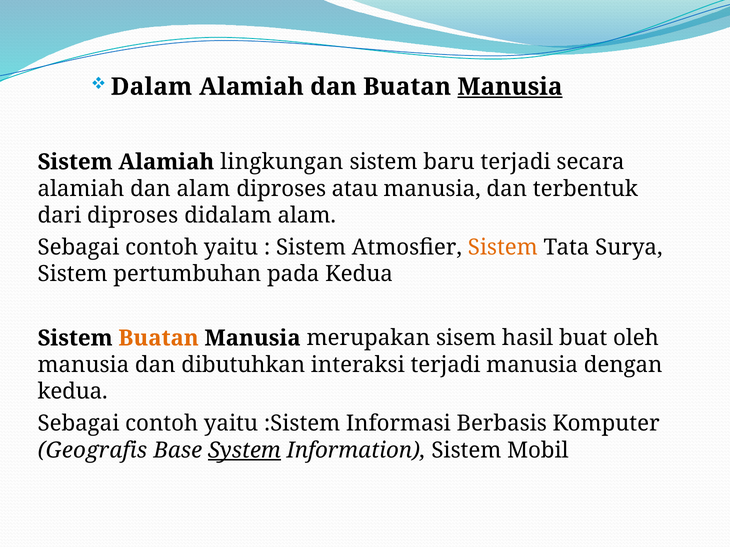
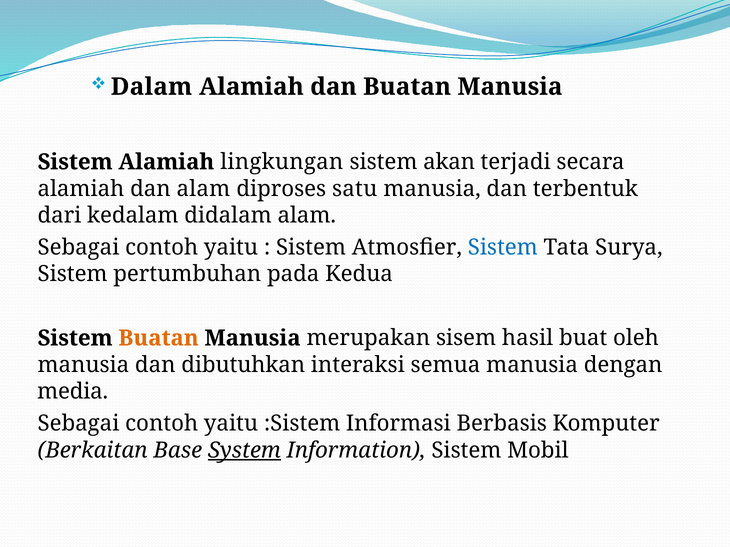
Manusia at (510, 87) underline: present -> none
baru: baru -> akan
atau: atau -> satu
dari diproses: diproses -> kedalam
Sistem at (503, 248) colour: orange -> blue
interaksi terjadi: terjadi -> semua
kedua at (73, 392): kedua -> media
Geografis: Geografis -> Berkaitan
